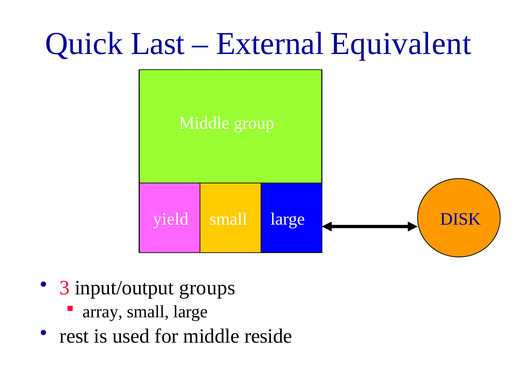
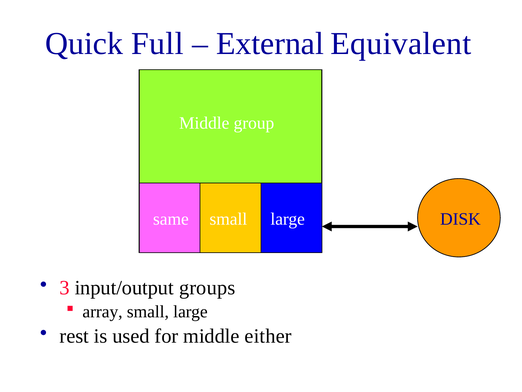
Last: Last -> Full
yield: yield -> same
reside: reside -> either
